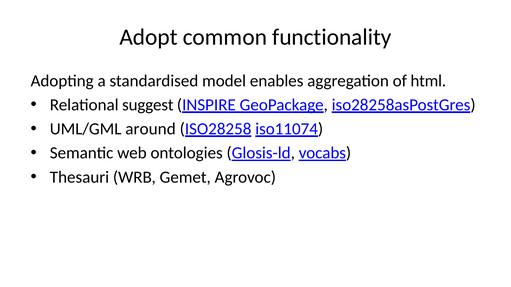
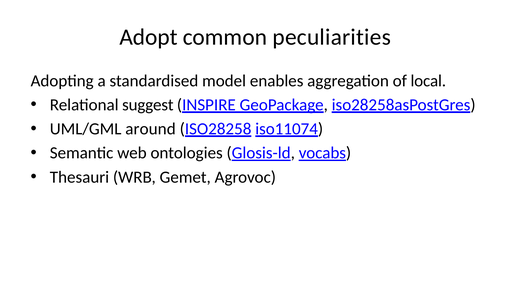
functionality: functionality -> peculiarities
html: html -> local
